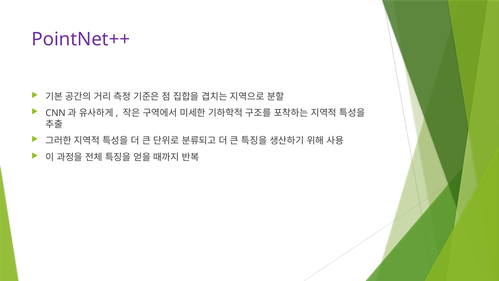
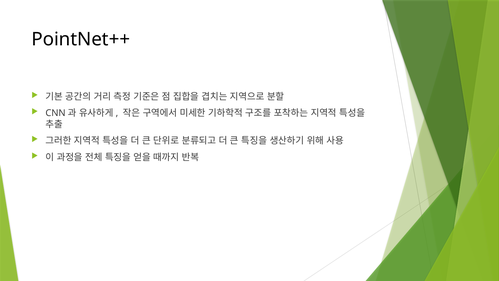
PointNet++ colour: purple -> black
